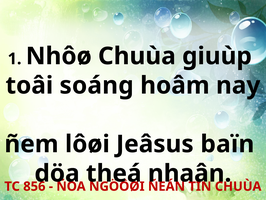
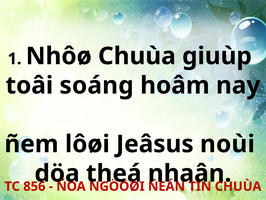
baïn: baïn -> noùi
